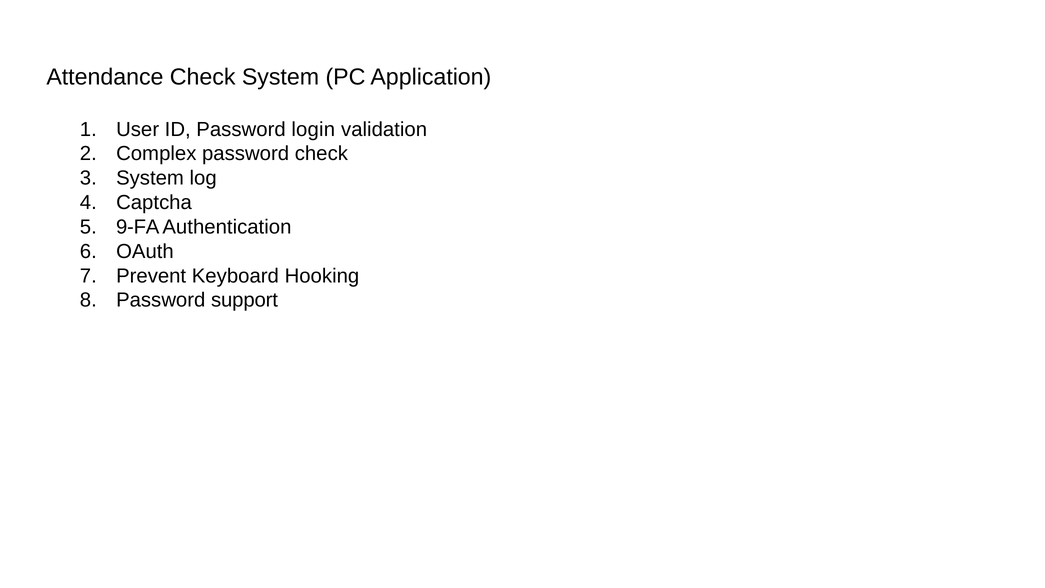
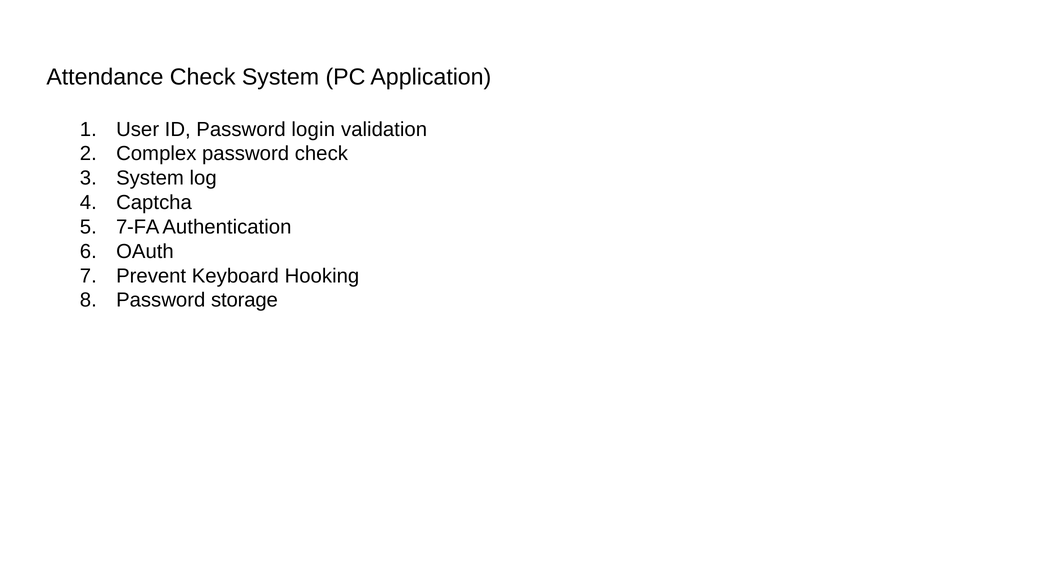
9-FA: 9-FA -> 7-FA
support: support -> storage
